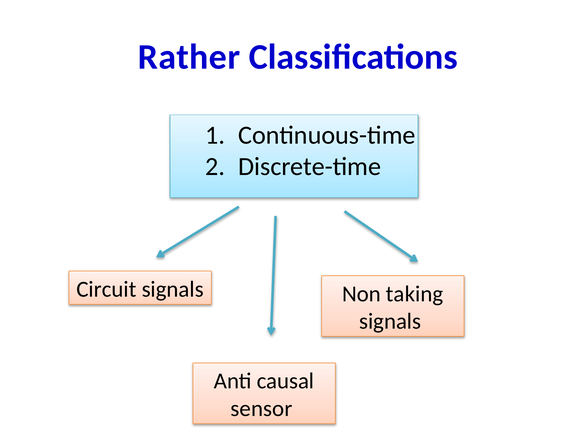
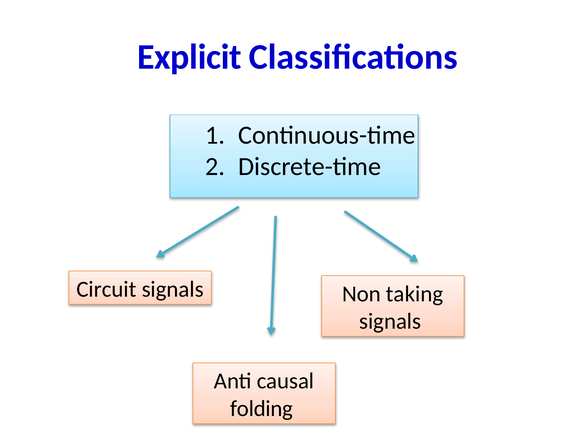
Rather: Rather -> Explicit
sensor: sensor -> folding
